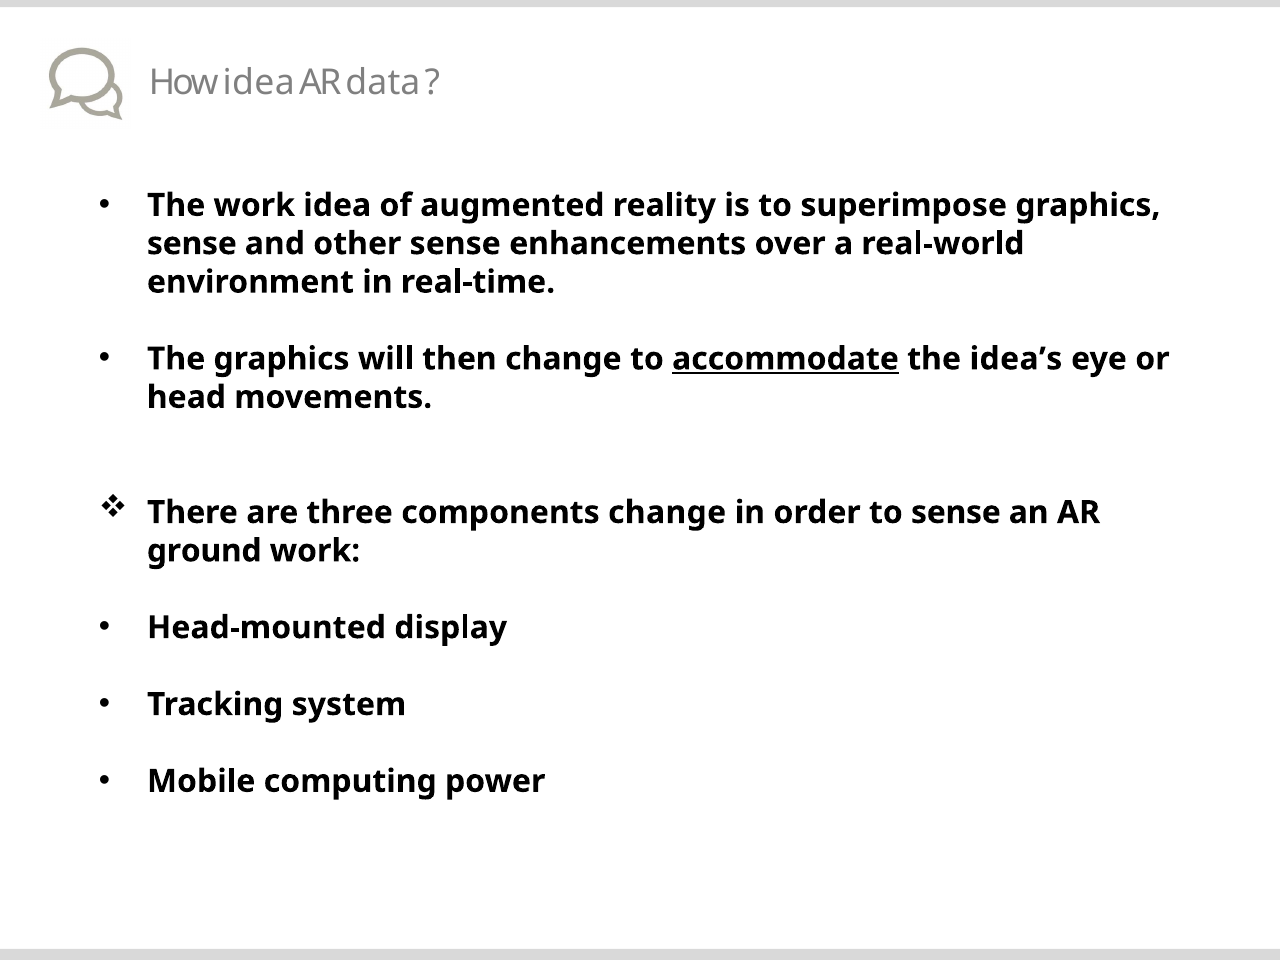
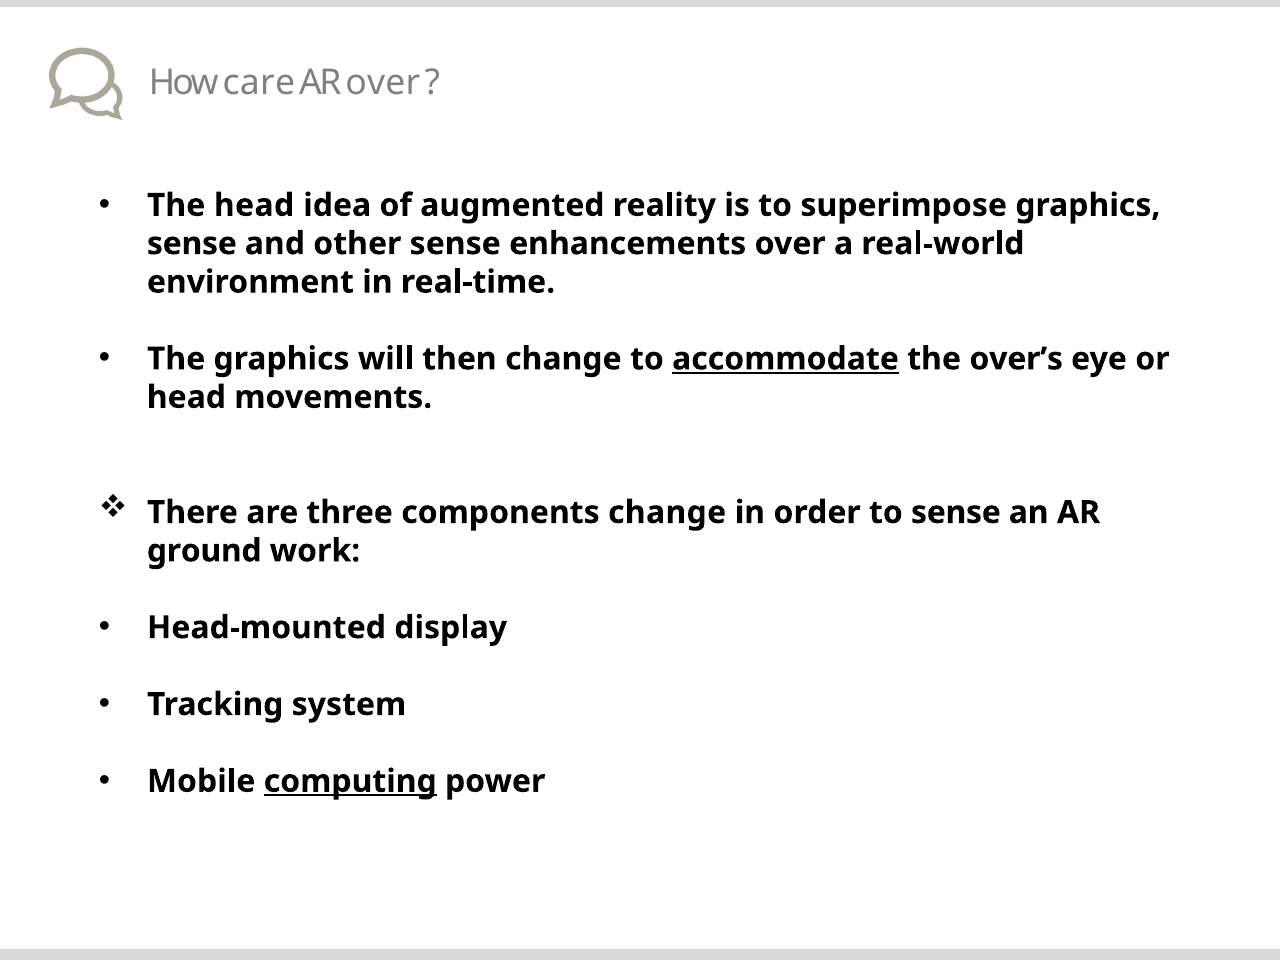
How idea: idea -> care
AR data: data -> over
The work: work -> head
idea’s: idea’s -> over’s
computing underline: none -> present
